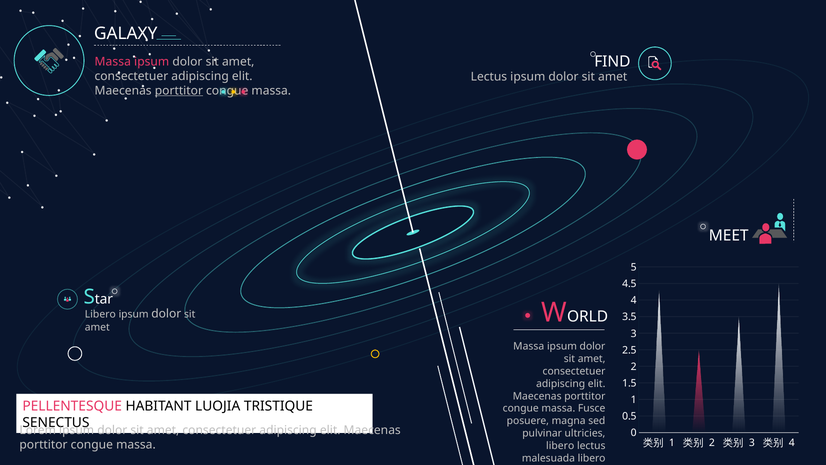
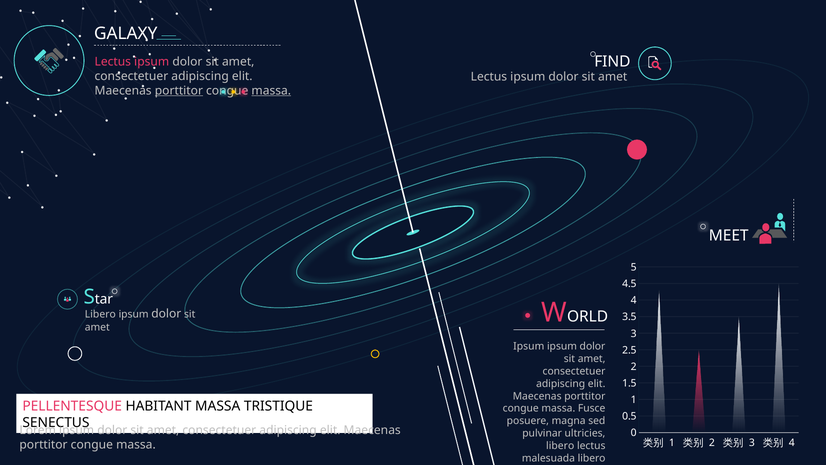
Massa at (113, 62): Massa -> Lectus
massa at (271, 91) underline: none -> present
Massa at (529, 346): Massa -> Ipsum
HABITANT LUOJIA: LUOJIA -> MASSA
